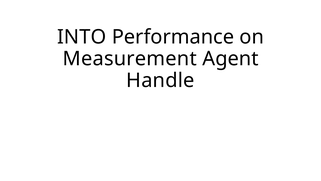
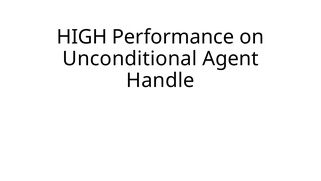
INTO: INTO -> HIGH
Measurement: Measurement -> Unconditional
